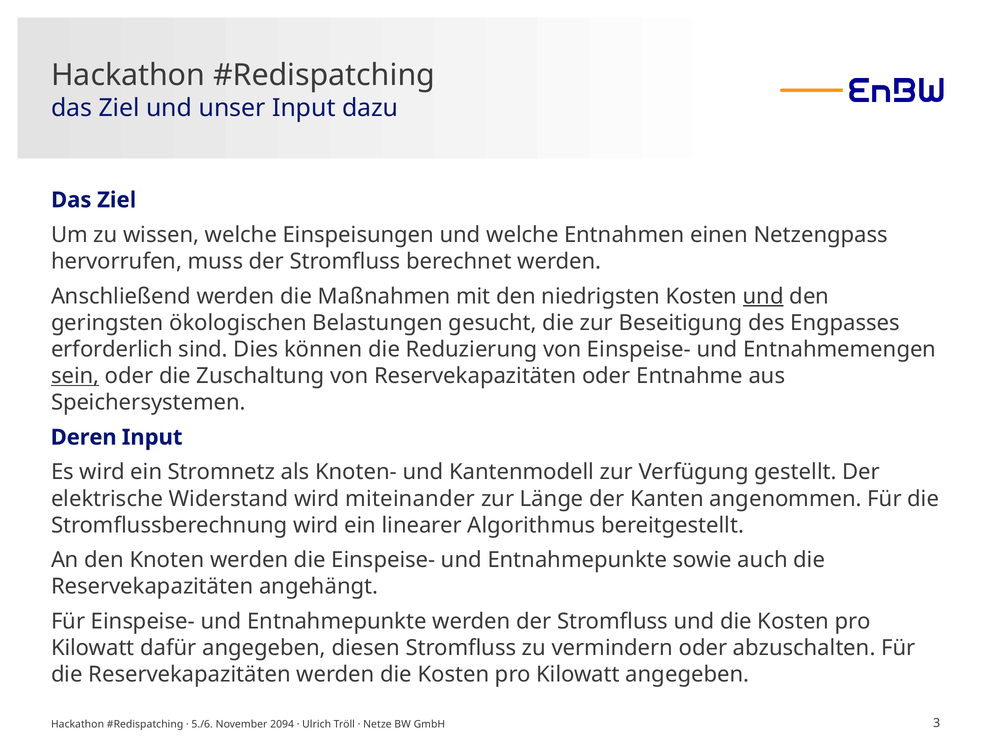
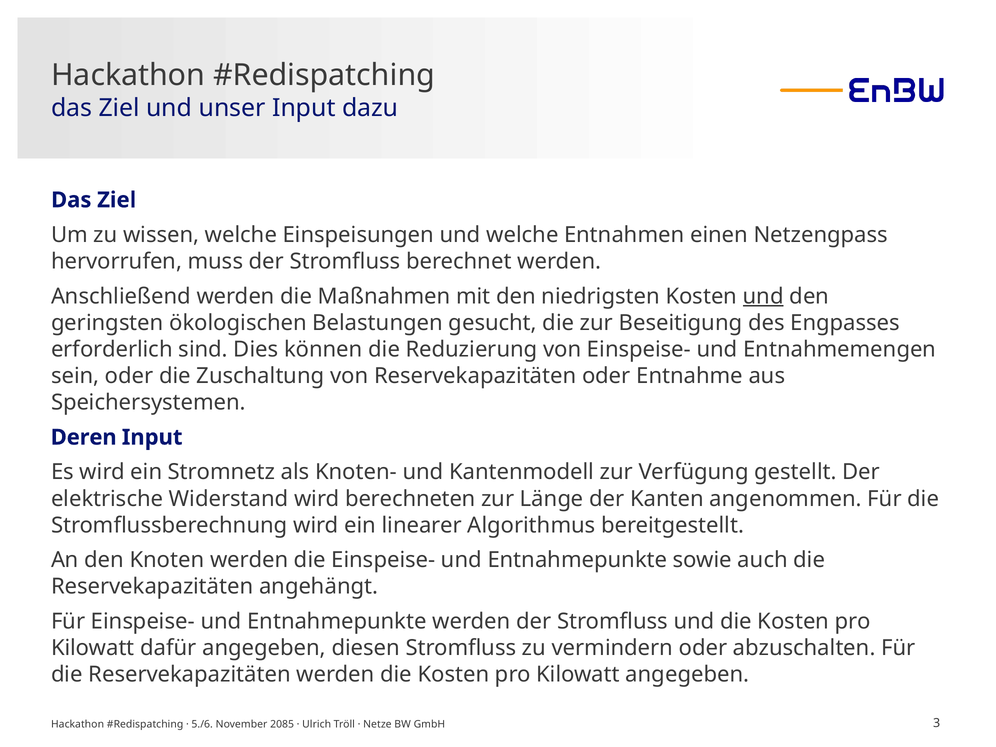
sein underline: present -> none
miteinander: miteinander -> berechneten
2094: 2094 -> 2085
